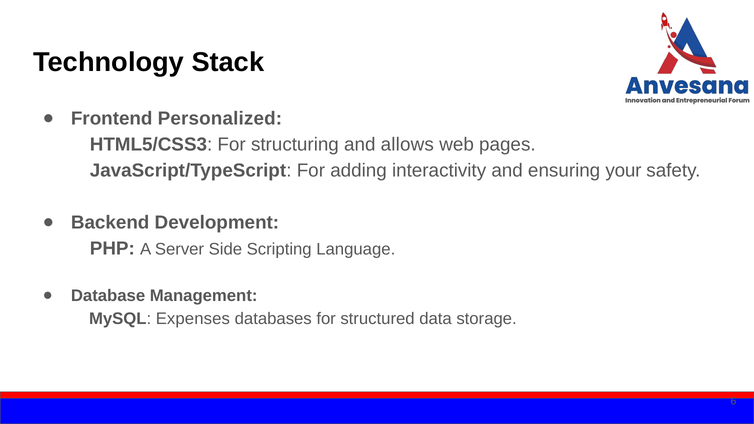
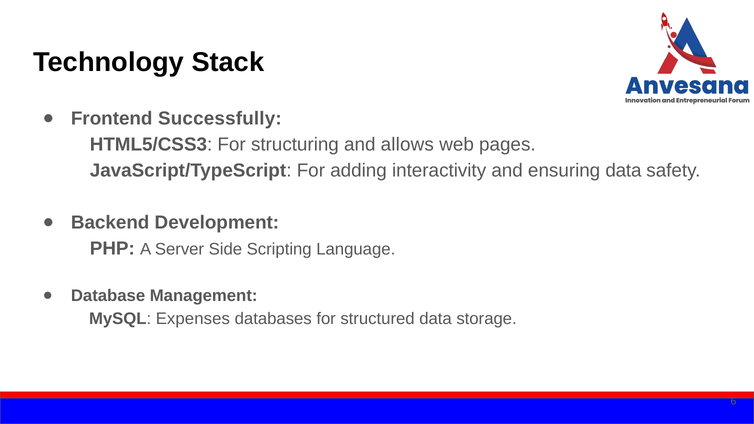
Personalized: Personalized -> Successfully
ensuring your: your -> data
